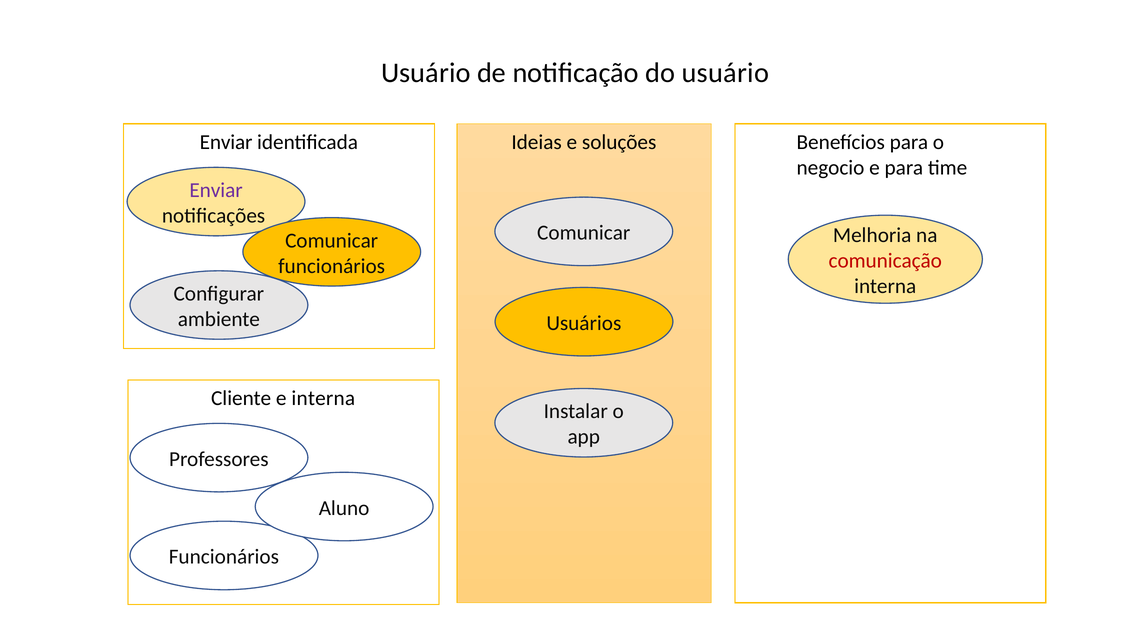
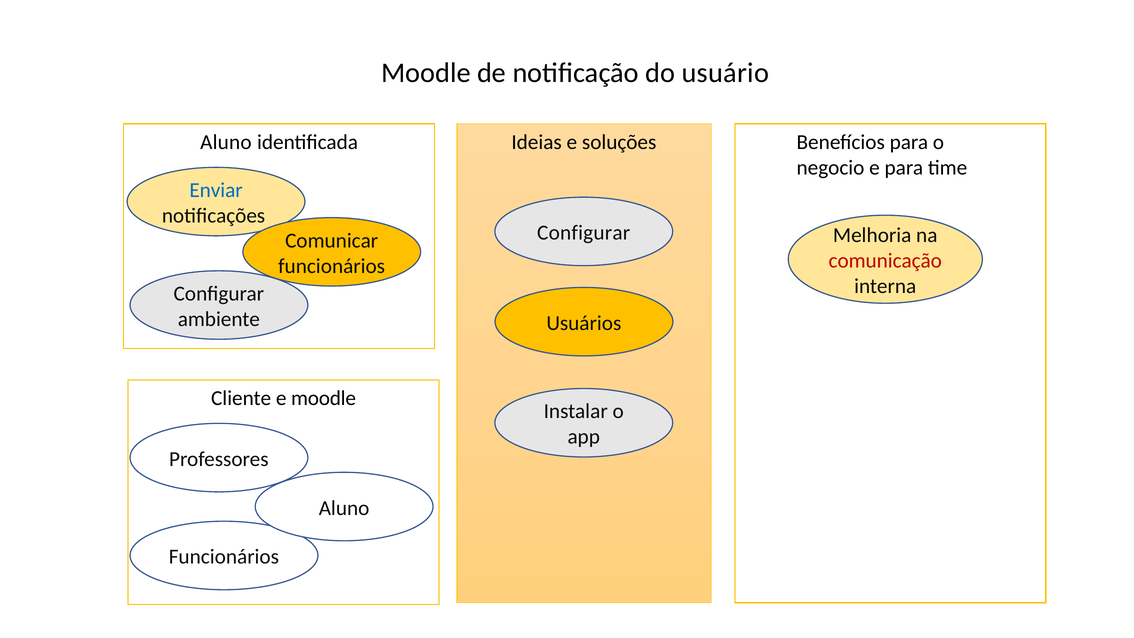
Usuário at (426, 73): Usuário -> Moodle
Enviar at (226, 142): Enviar -> Aluno
Enviar at (216, 190) colour: purple -> blue
Comunicar at (584, 233): Comunicar -> Configurar
e interna: interna -> moodle
